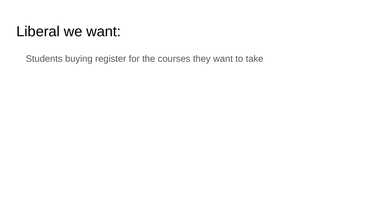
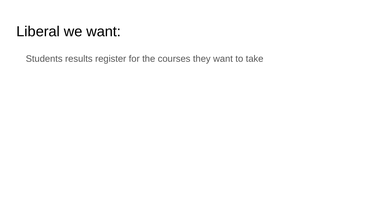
buying: buying -> results
